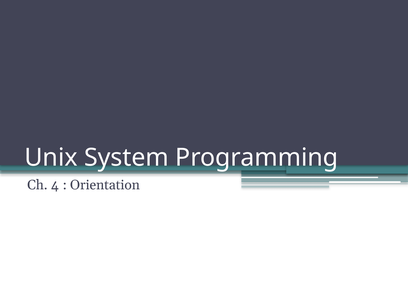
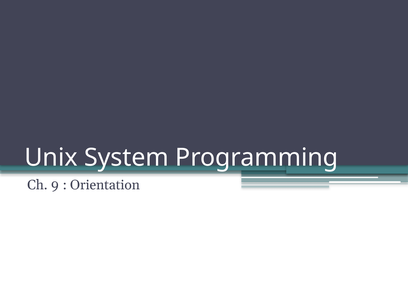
4: 4 -> 9
